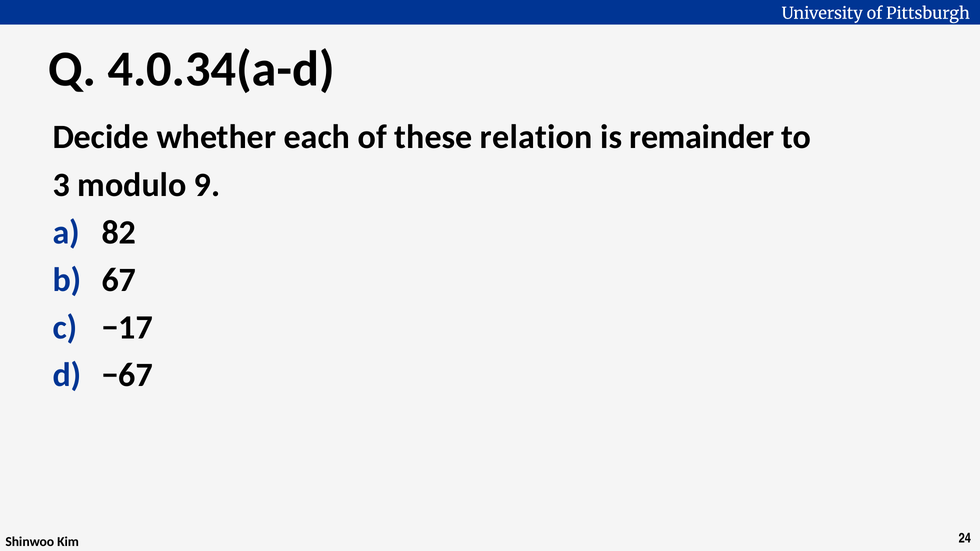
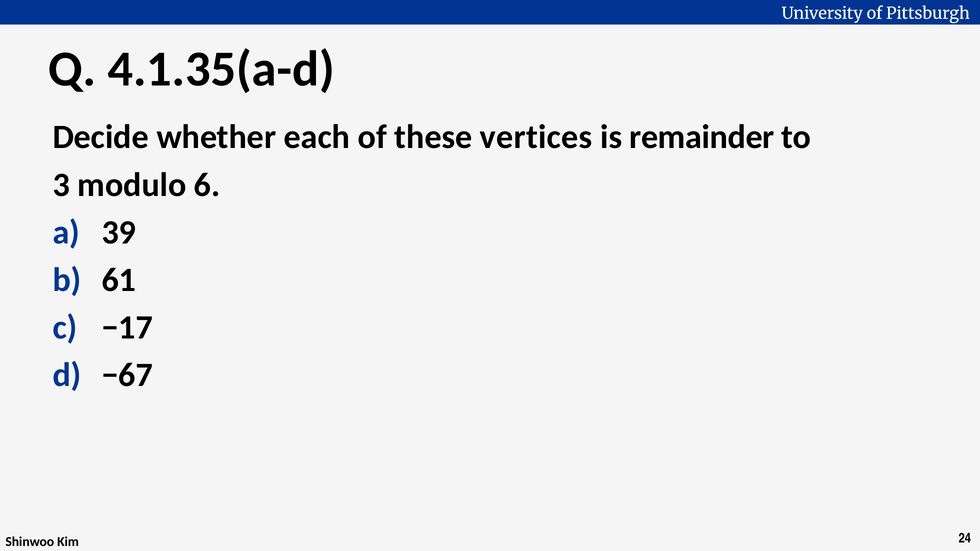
4.0.34(a-d: 4.0.34(a-d -> 4.1.35(a-d
relation: relation -> vertices
9: 9 -> 6
82: 82 -> 39
67: 67 -> 61
